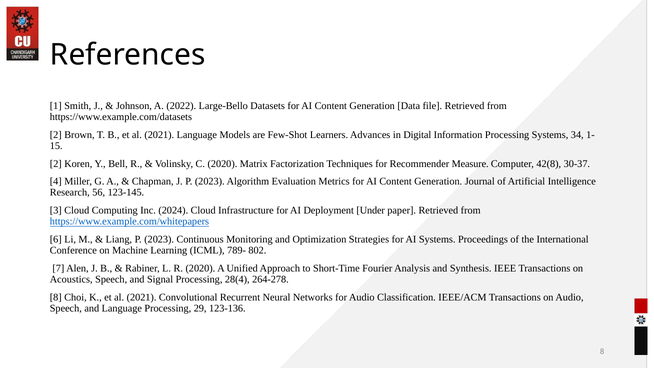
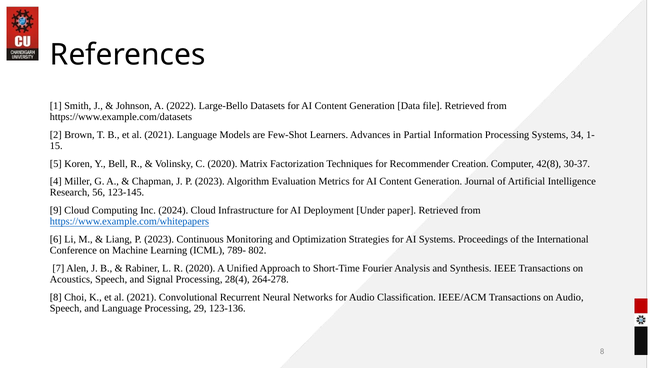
Digital: Digital -> Partial
2 at (56, 164): 2 -> 5
Measure: Measure -> Creation
3: 3 -> 9
